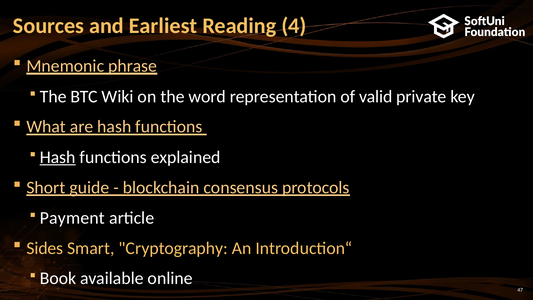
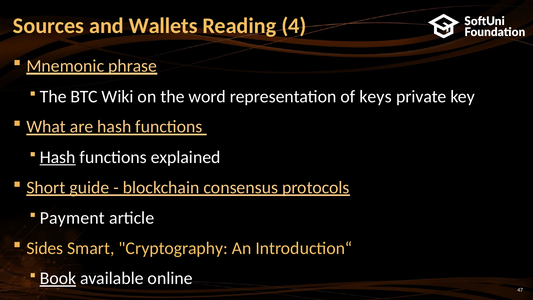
Earliest: Earliest -> Wallets
valid: valid -> keys
Book underline: none -> present
